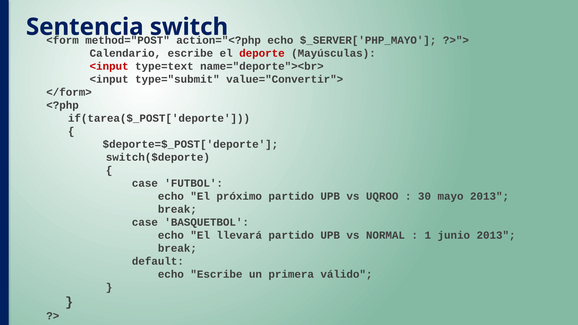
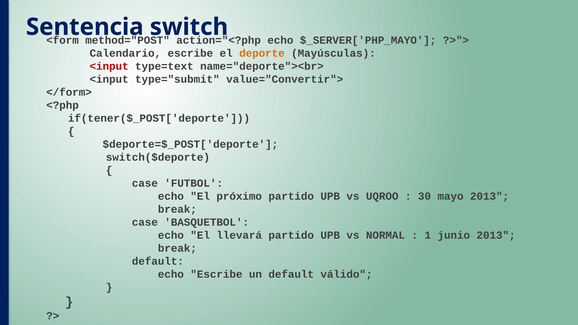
deporte colour: red -> orange
if(tarea($_POST['deporte: if(tarea($_POST['deporte -> if(tener($_POST['deporte
un primera: primera -> default
